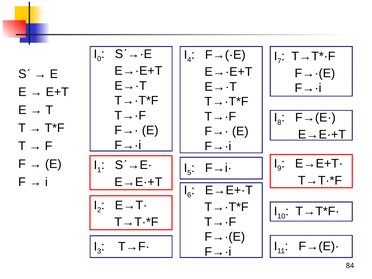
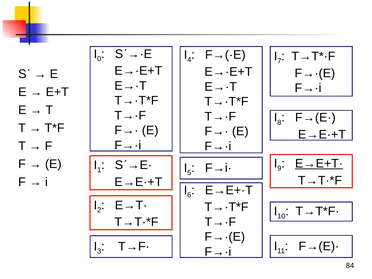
E→E+T· underline: none -> present
